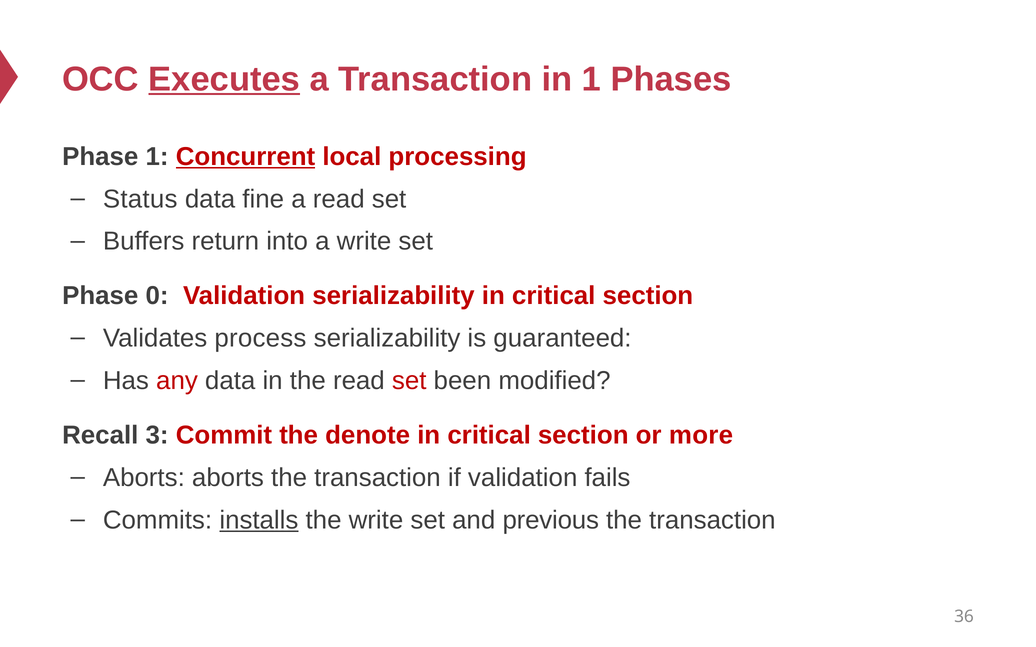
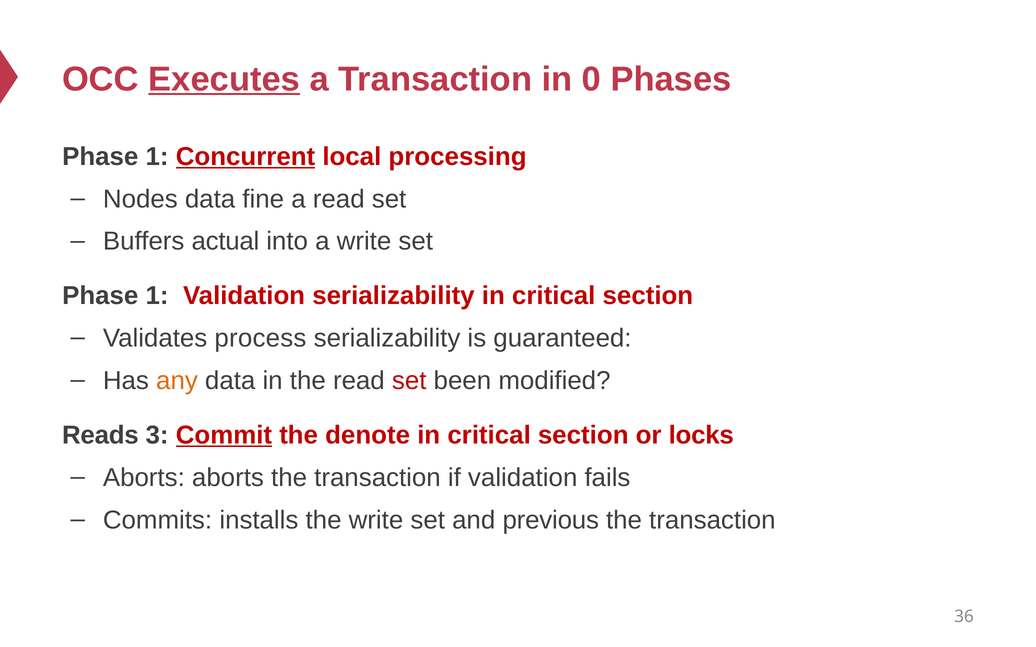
in 1: 1 -> 0
Status: Status -> Nodes
return: return -> actual
0 at (157, 296): 0 -> 1
any colour: red -> orange
Recall: Recall -> Reads
Commit underline: none -> present
more: more -> locks
installs underline: present -> none
